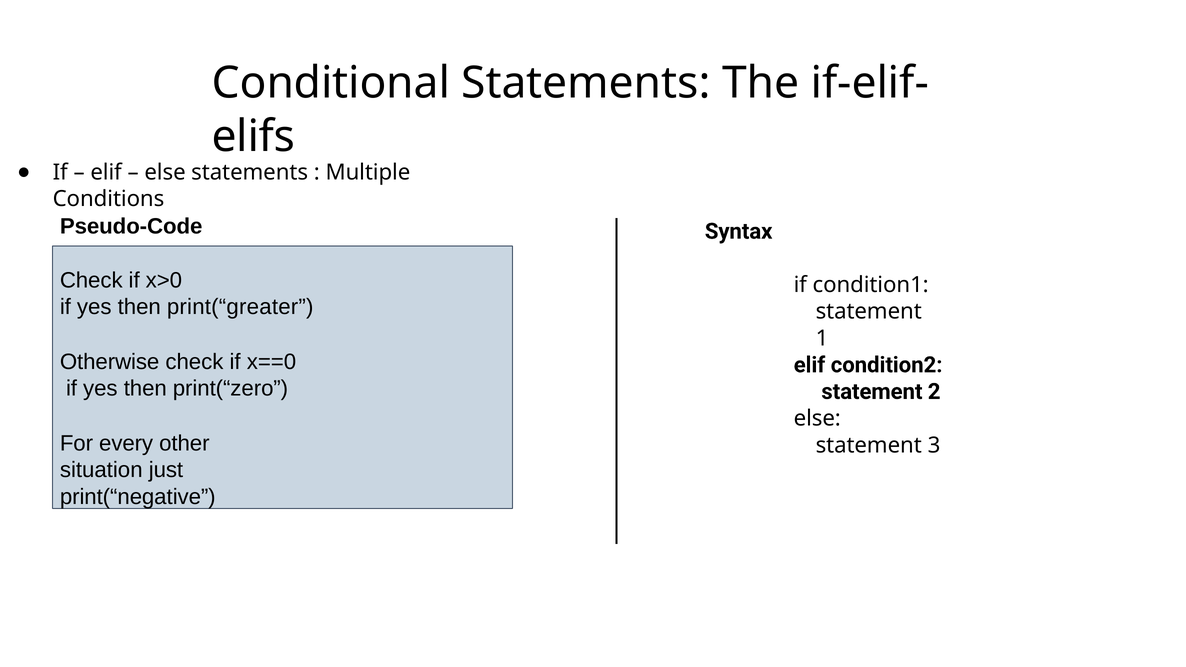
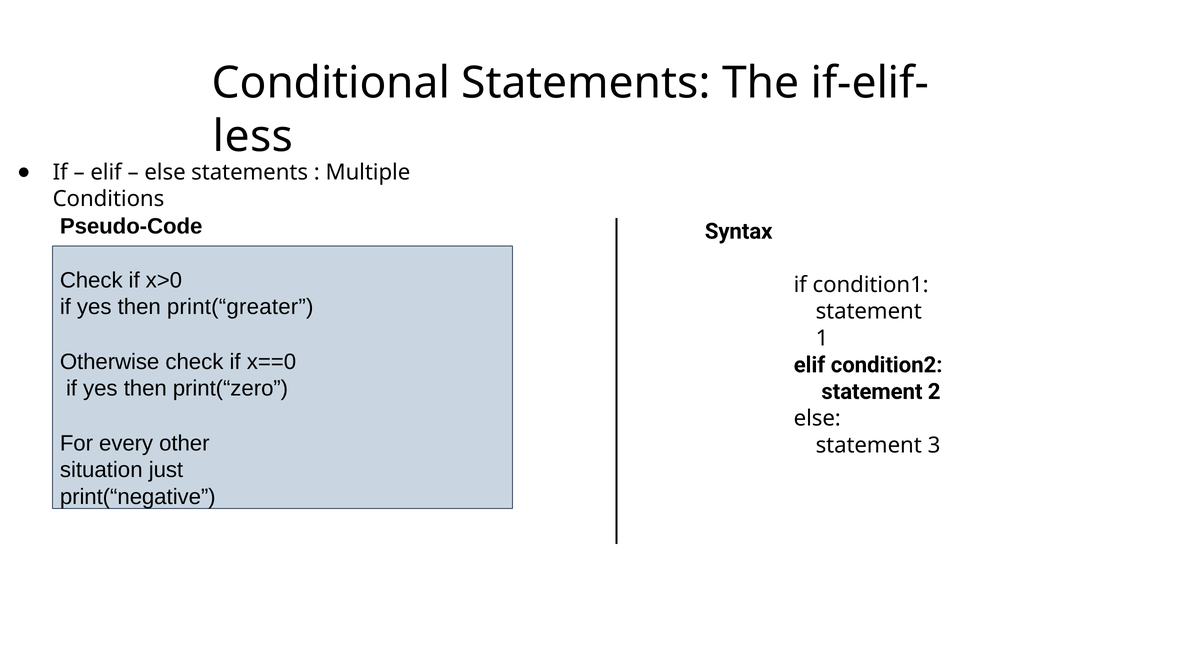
elifs: elifs -> less
